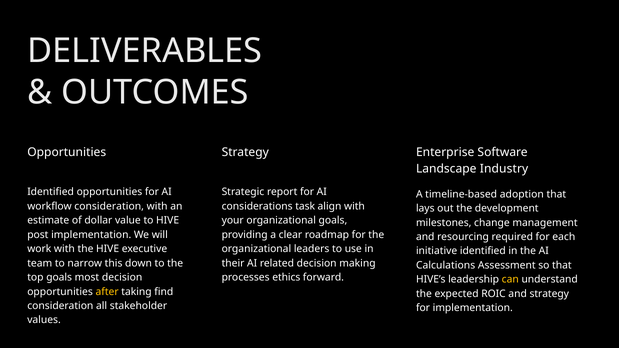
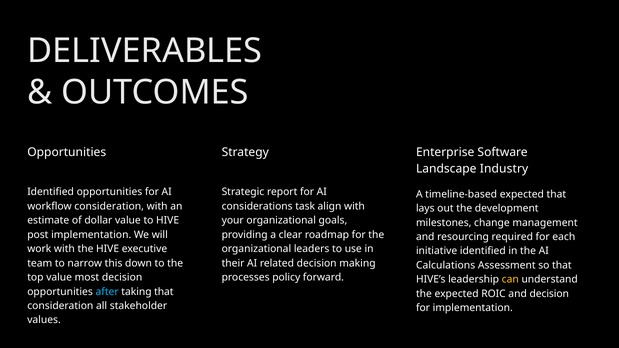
timeline-based adoption: adoption -> expected
top goals: goals -> value
ethics: ethics -> policy
after colour: yellow -> light blue
taking find: find -> that
and strategy: strategy -> decision
